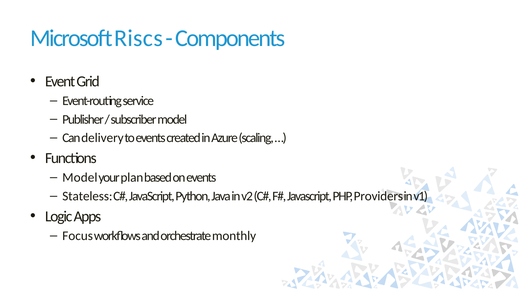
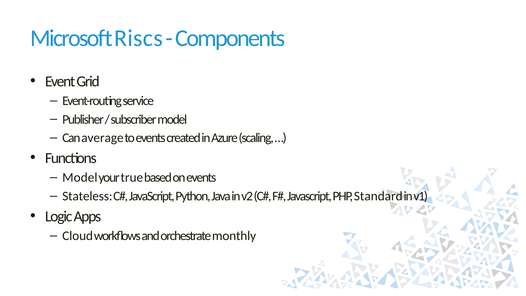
delivery: delivery -> average
plan: plan -> true
Providers: Providers -> Standard
Focus: Focus -> Cloud
